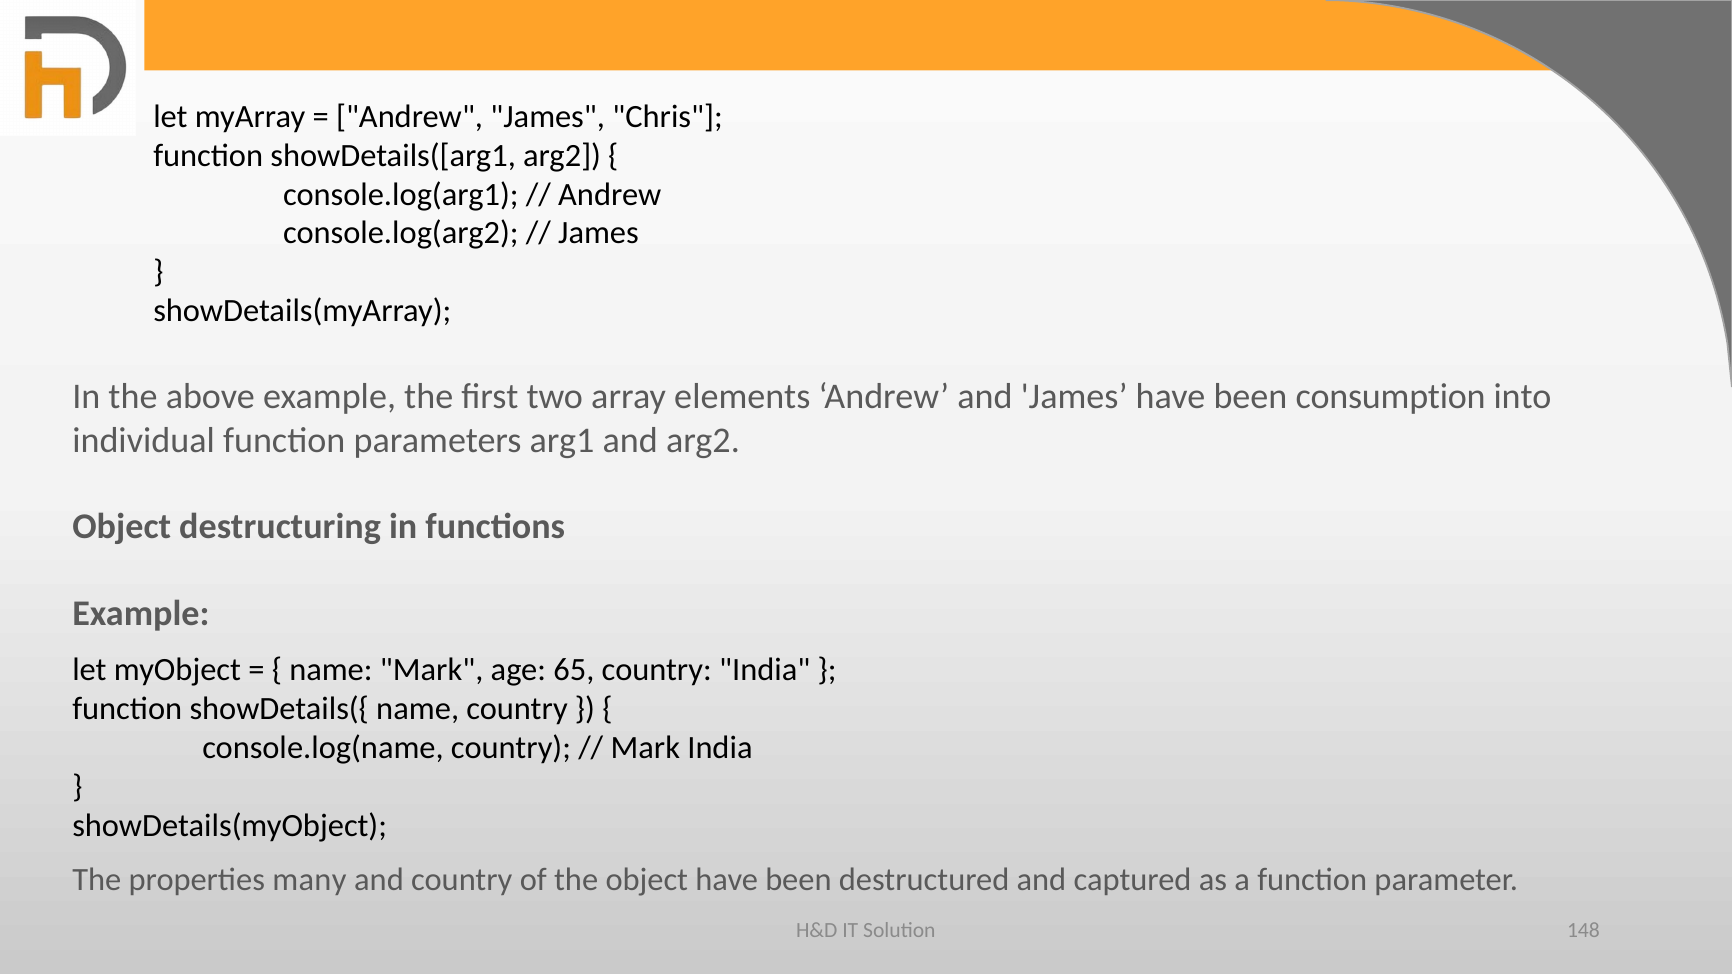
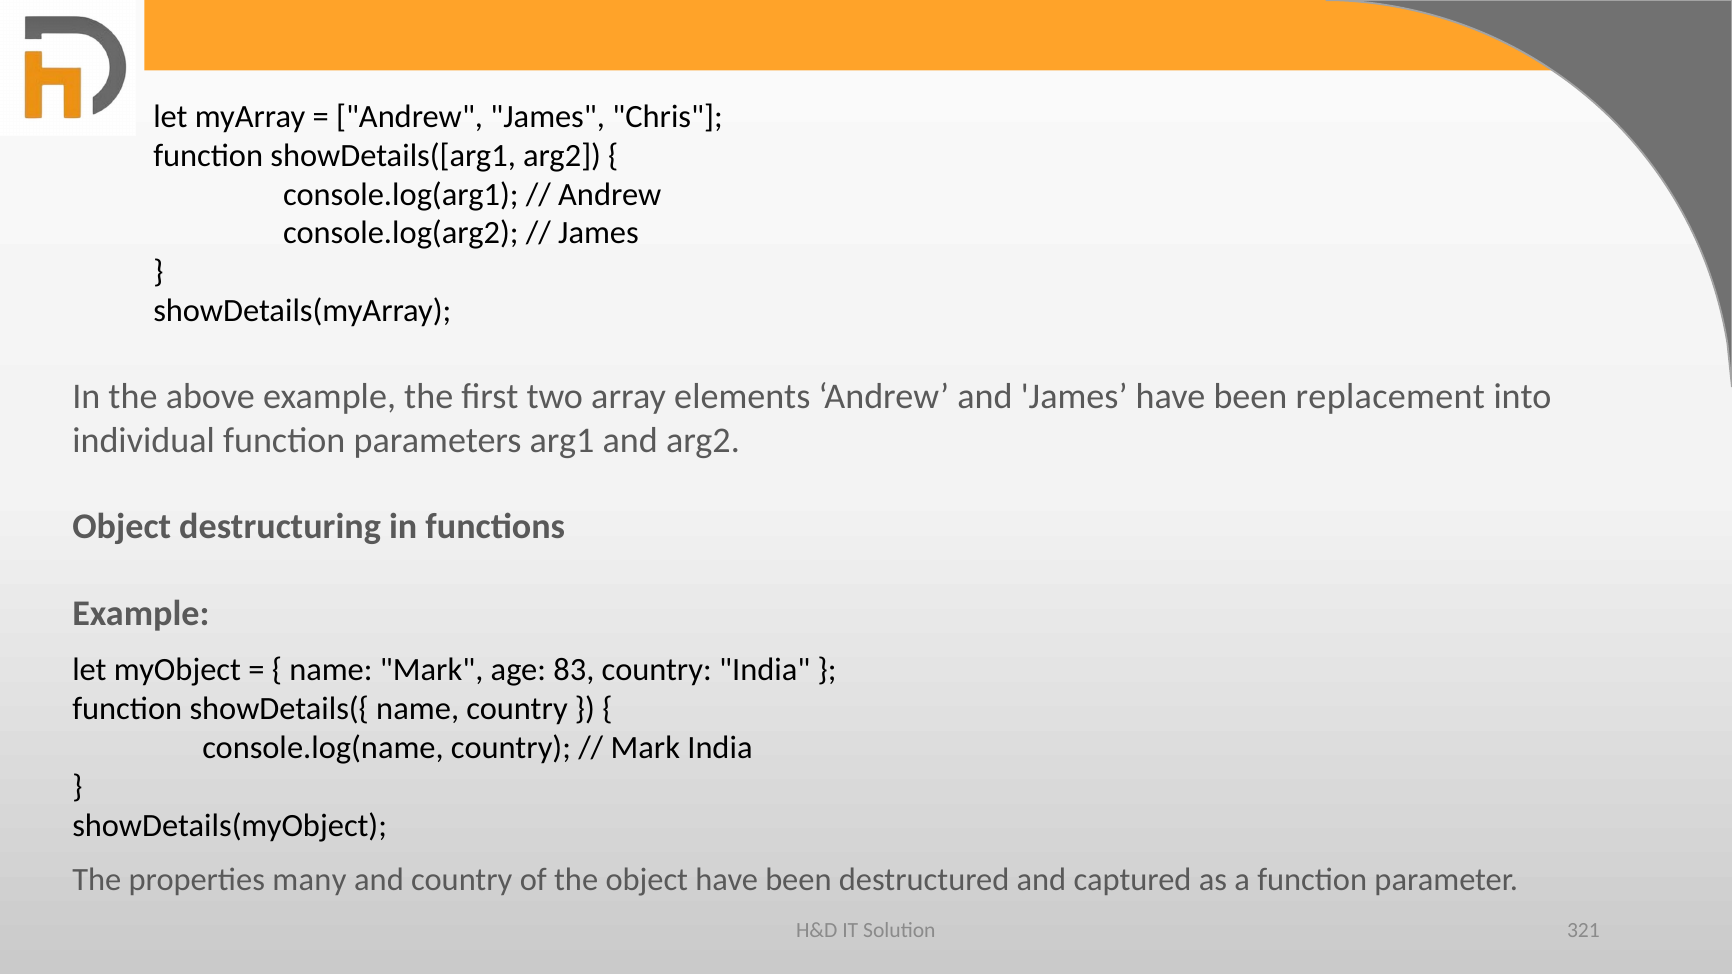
consumption: consumption -> replacement
65: 65 -> 83
148: 148 -> 321
